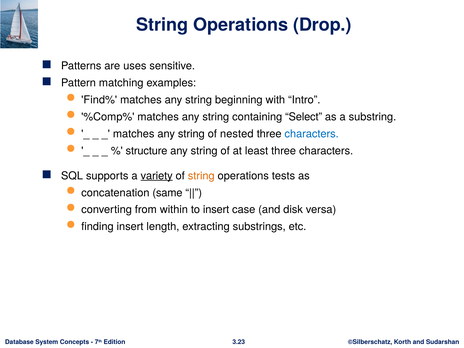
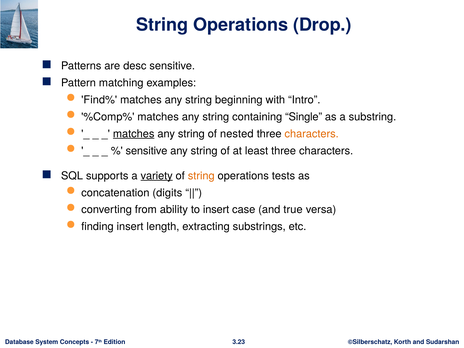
uses: uses -> desc
Select: Select -> Single
matches at (134, 134) underline: none -> present
characters at (312, 134) colour: blue -> orange
structure at (147, 151): structure -> sensitive
same: same -> digits
within: within -> ability
disk: disk -> true
